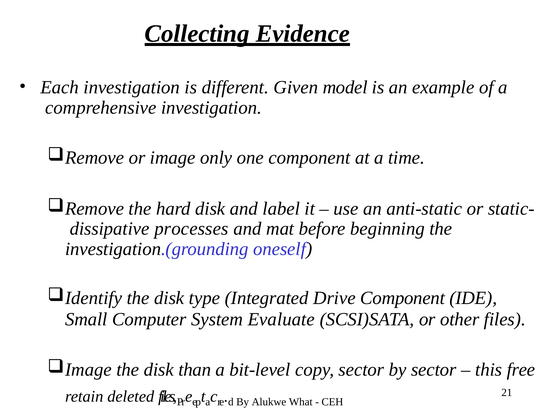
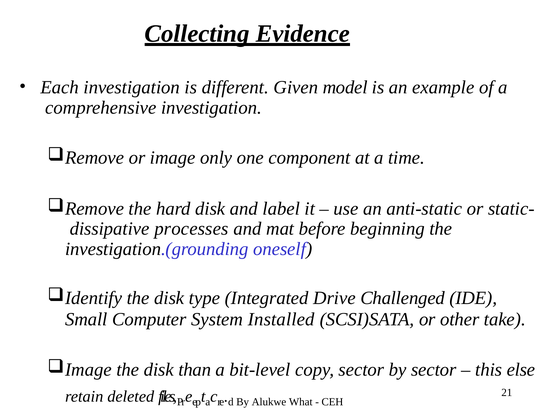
Drive Component: Component -> Challenged
Evaluate: Evaluate -> Installed
other files: files -> take
free: free -> else
